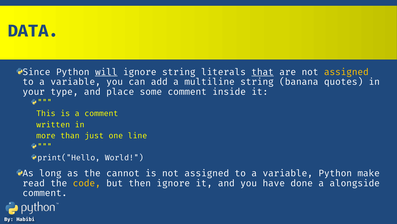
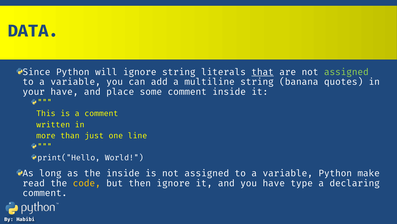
will underline: present -> none
assigned at (346, 72) colour: yellow -> light green
your type: type -> have
the cannot: cannot -> inside
done: done -> type
alongside: alongside -> declaring
